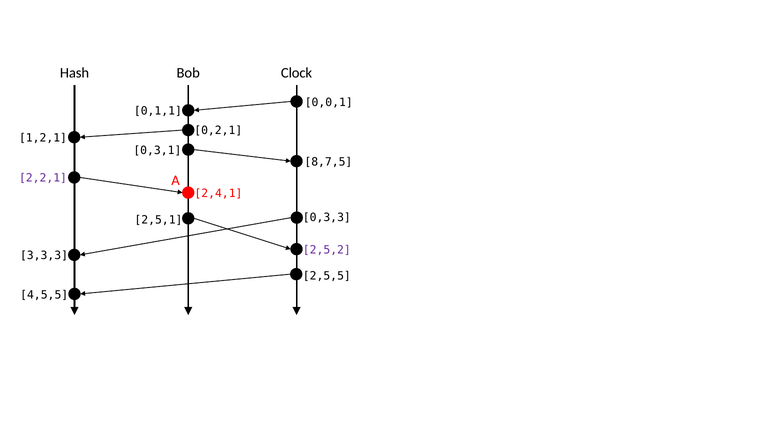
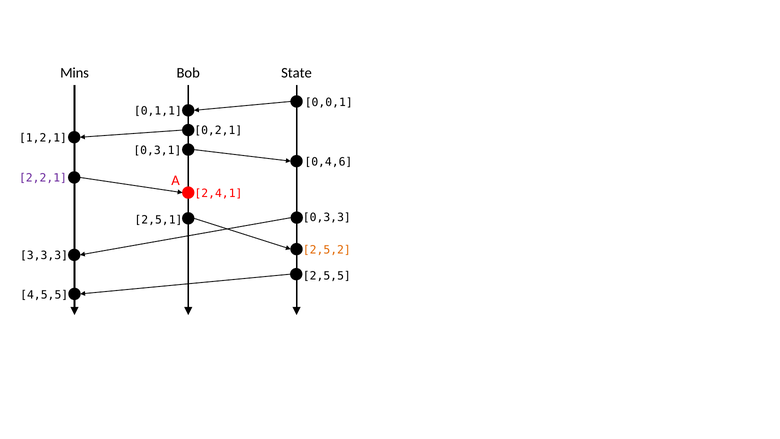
Hash: Hash -> Mins
Clock: Clock -> State
8,7,5: 8,7,5 -> 0,4,6
2,5,2 colour: purple -> orange
